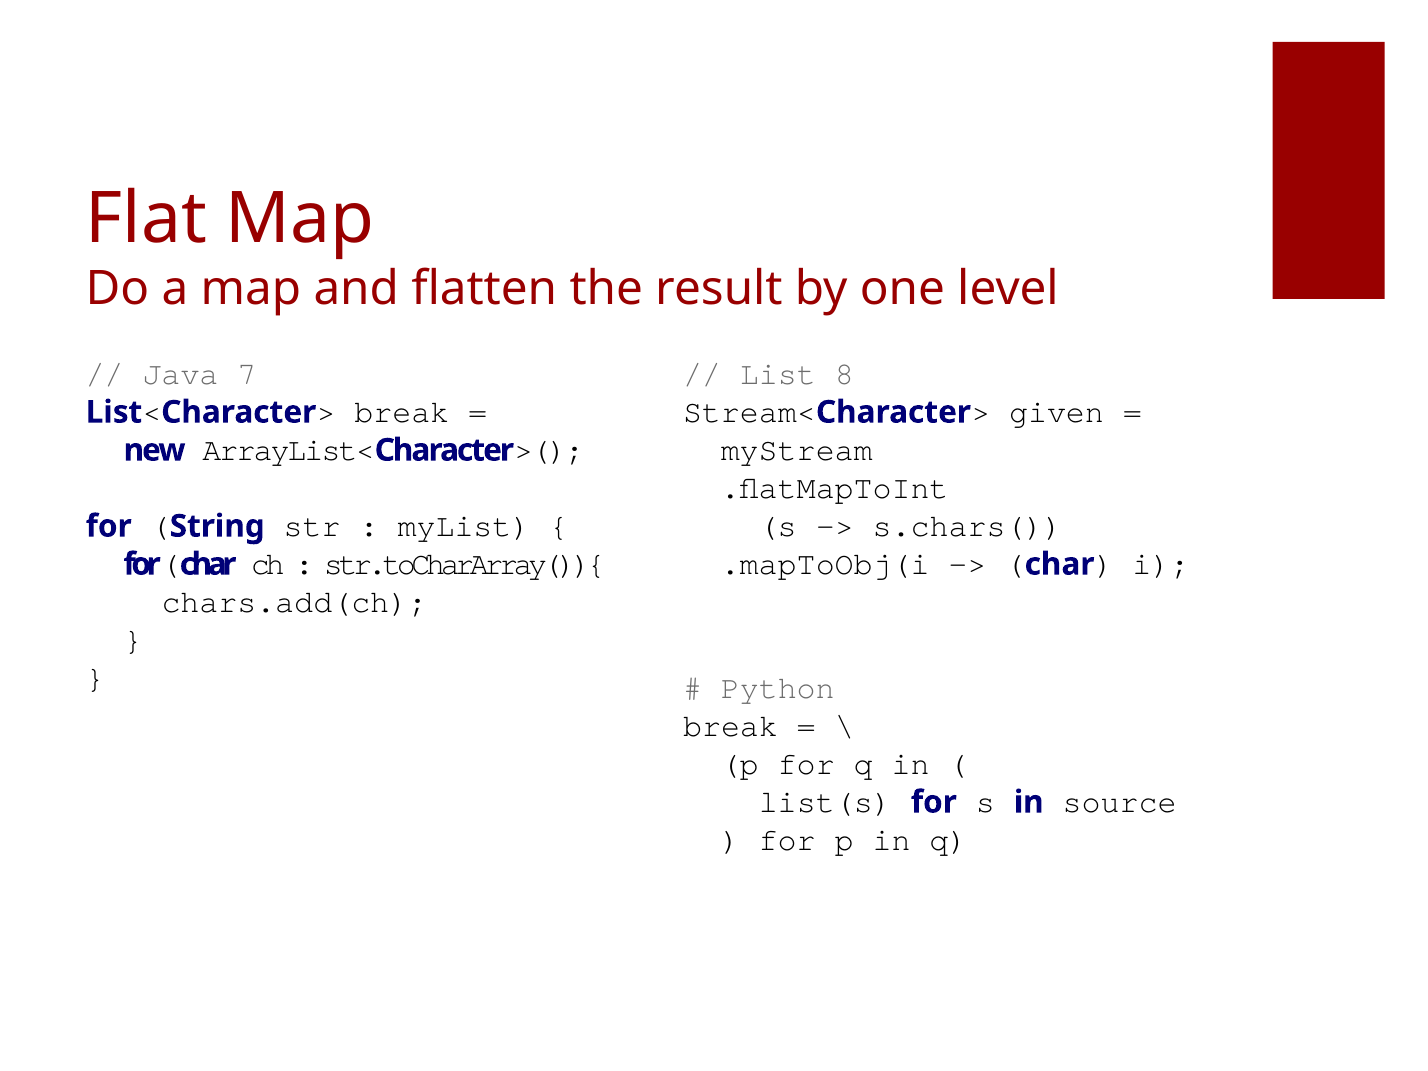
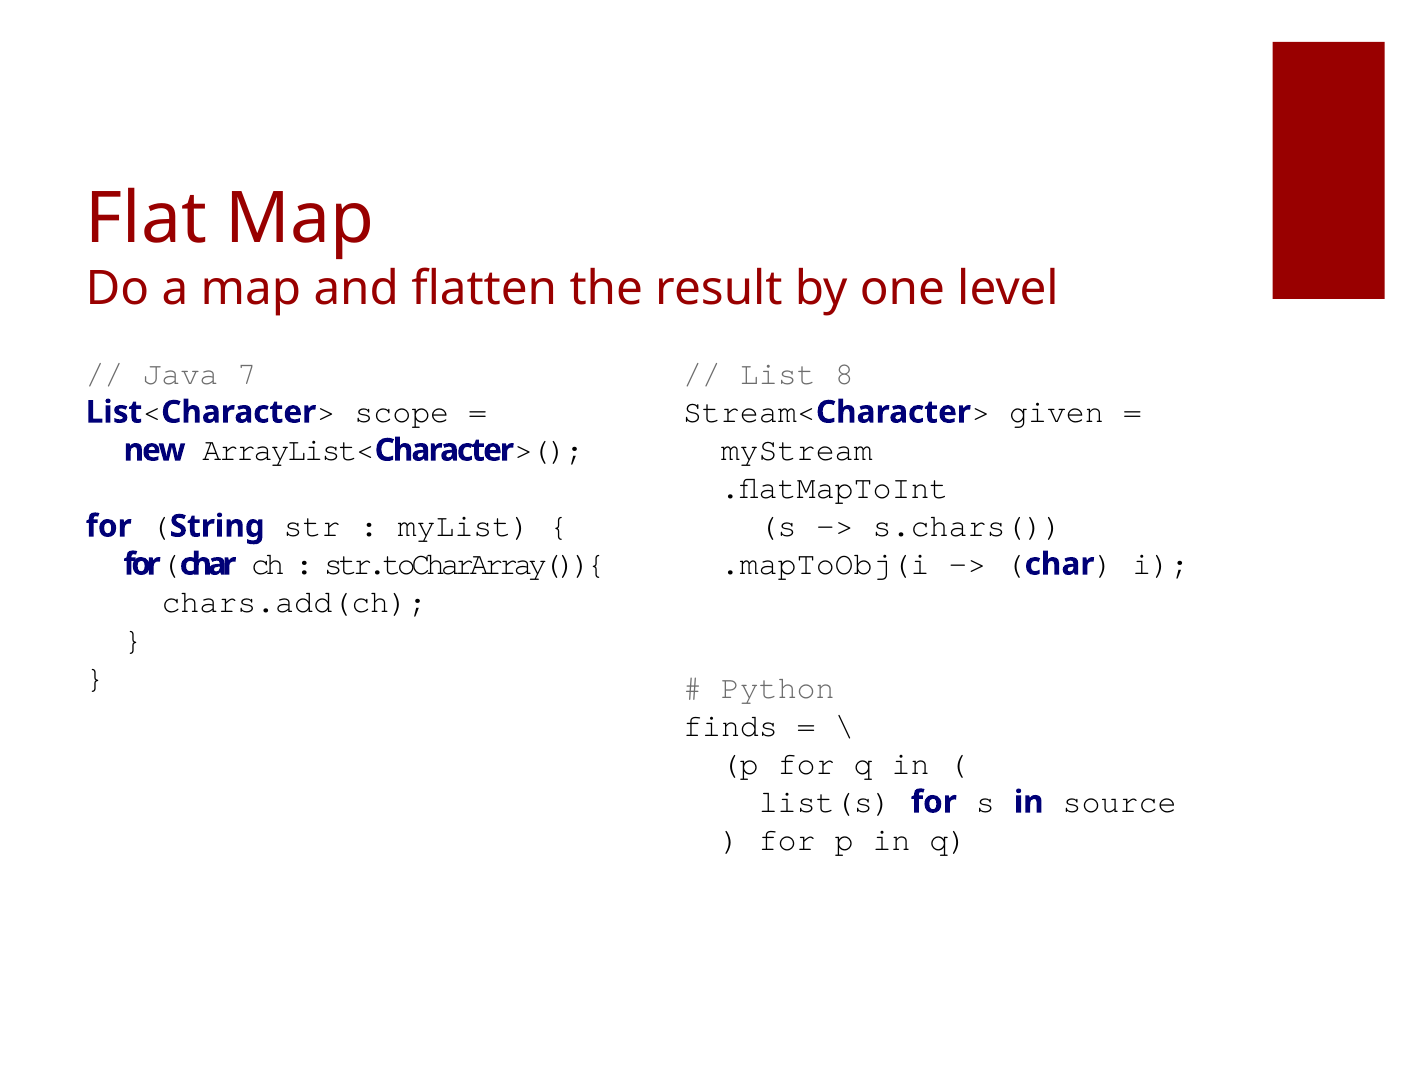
break at (402, 412): break -> scope
break at (731, 726): break -> finds
